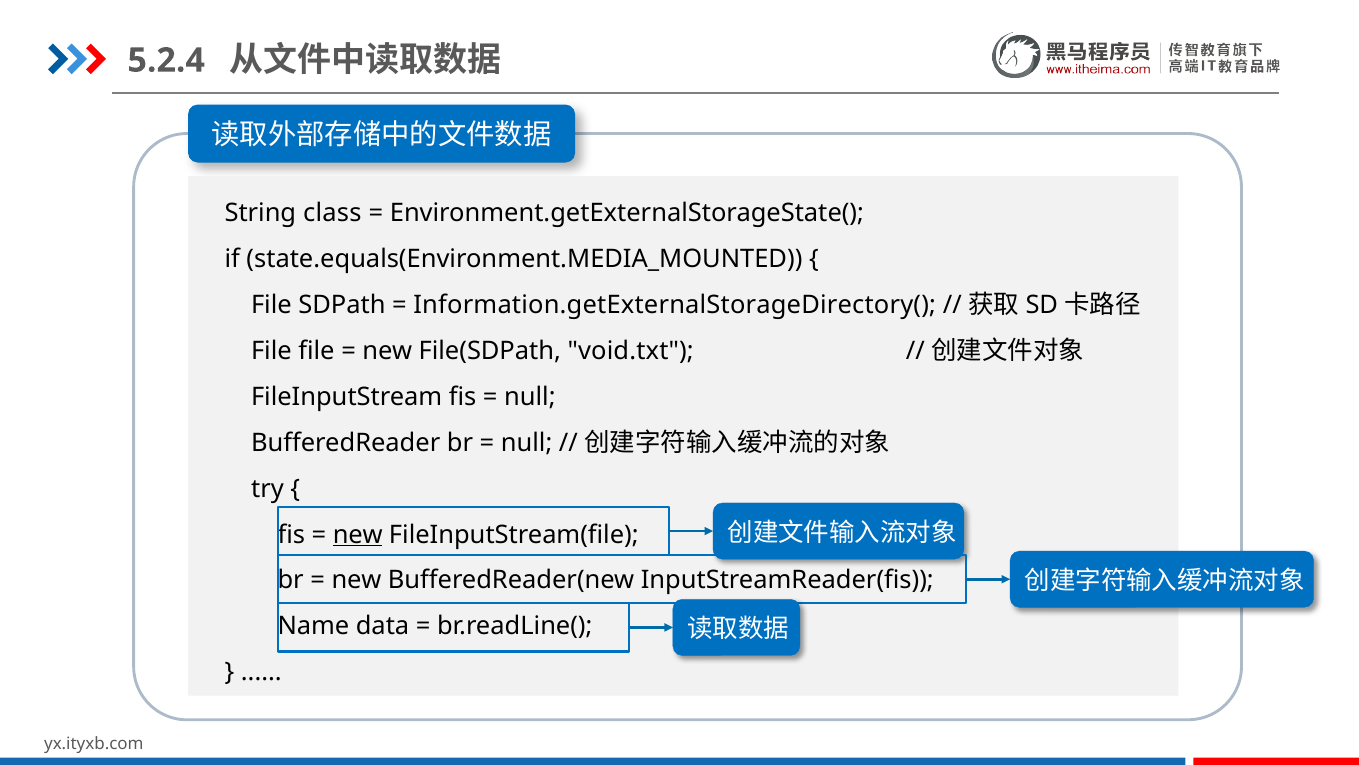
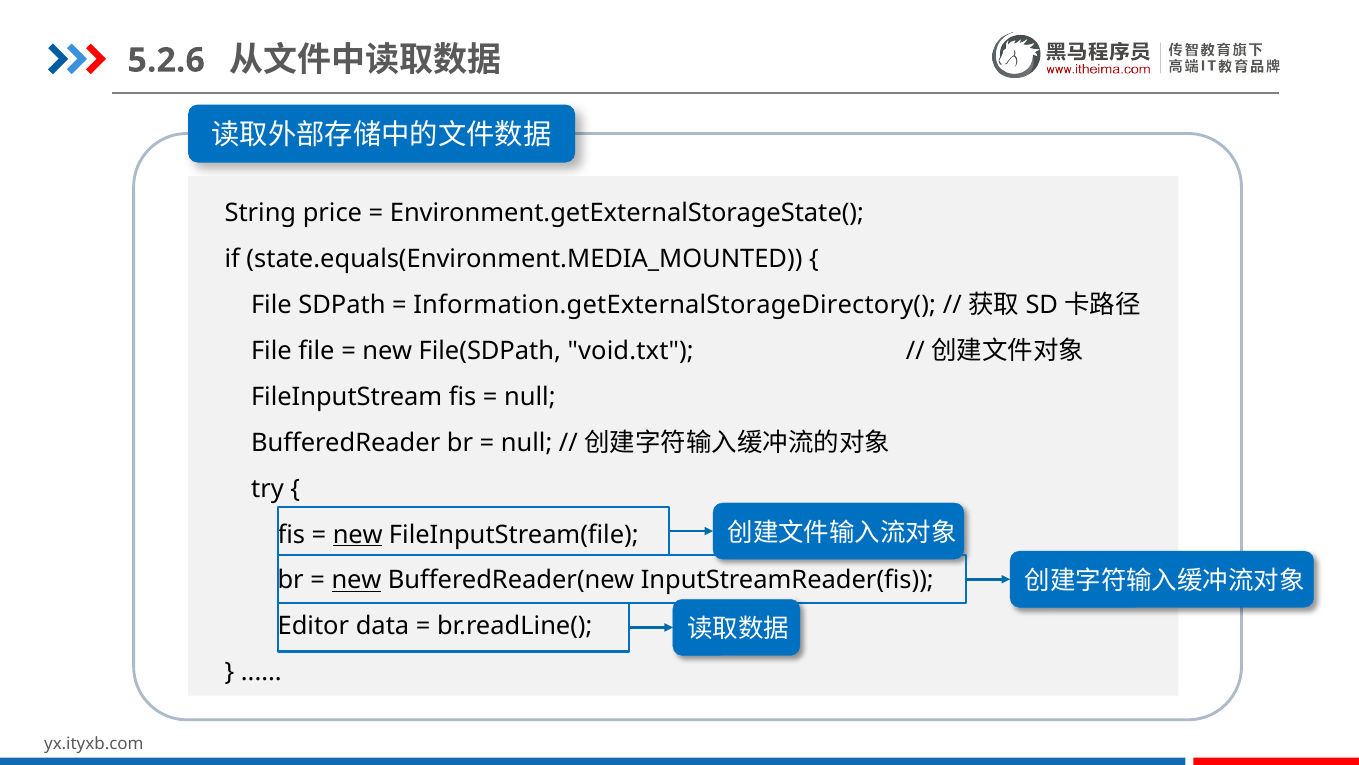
5.2.4: 5.2.4 -> 5.2.6
class: class -> price
new at (356, 580) underline: none -> present
Name: Name -> Editor
